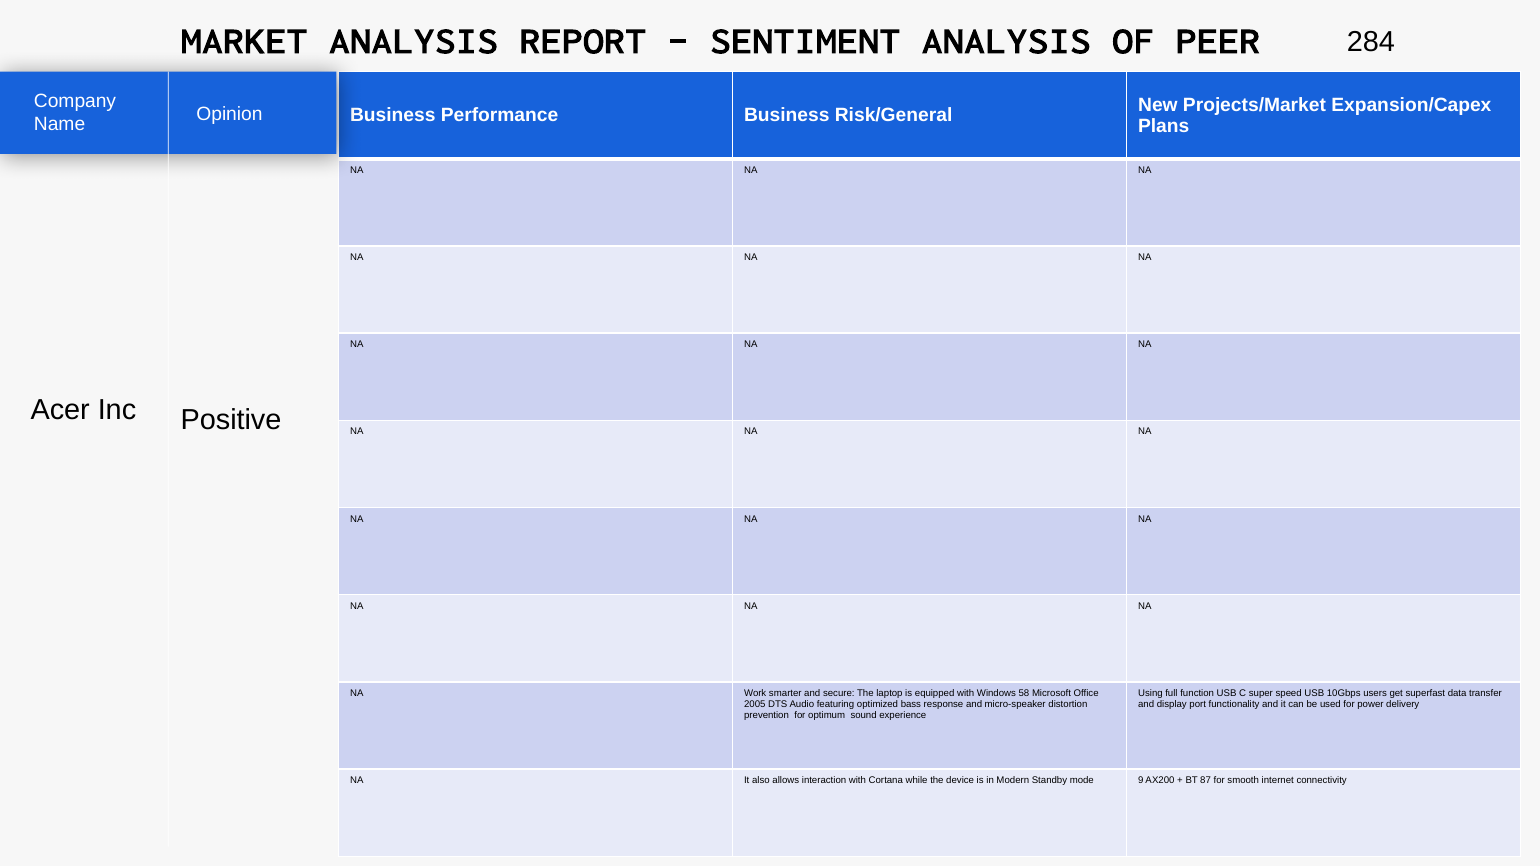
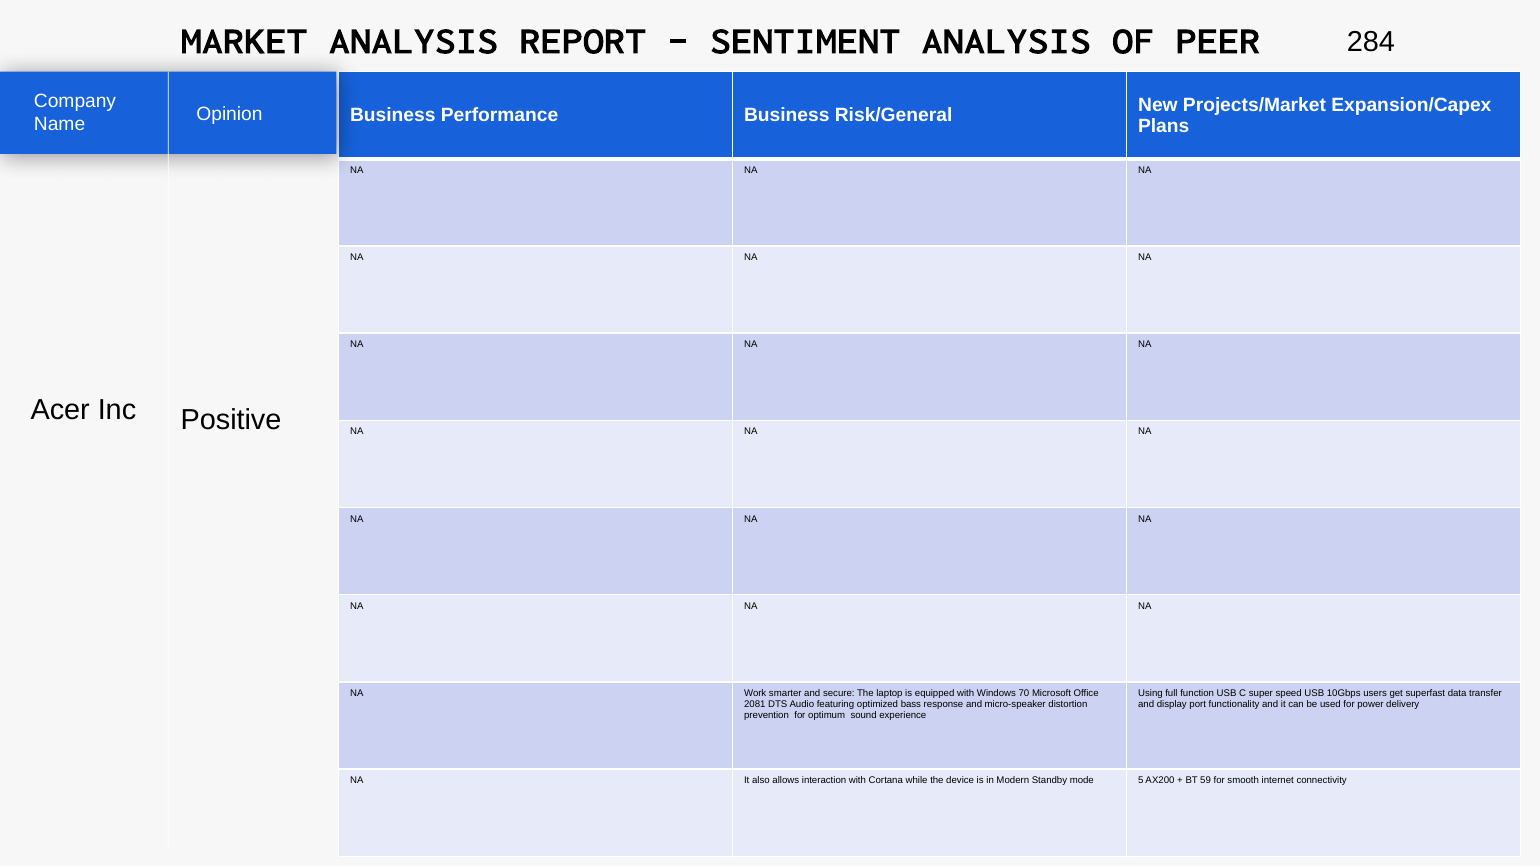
58: 58 -> 70
2005: 2005 -> 2081
9: 9 -> 5
87: 87 -> 59
